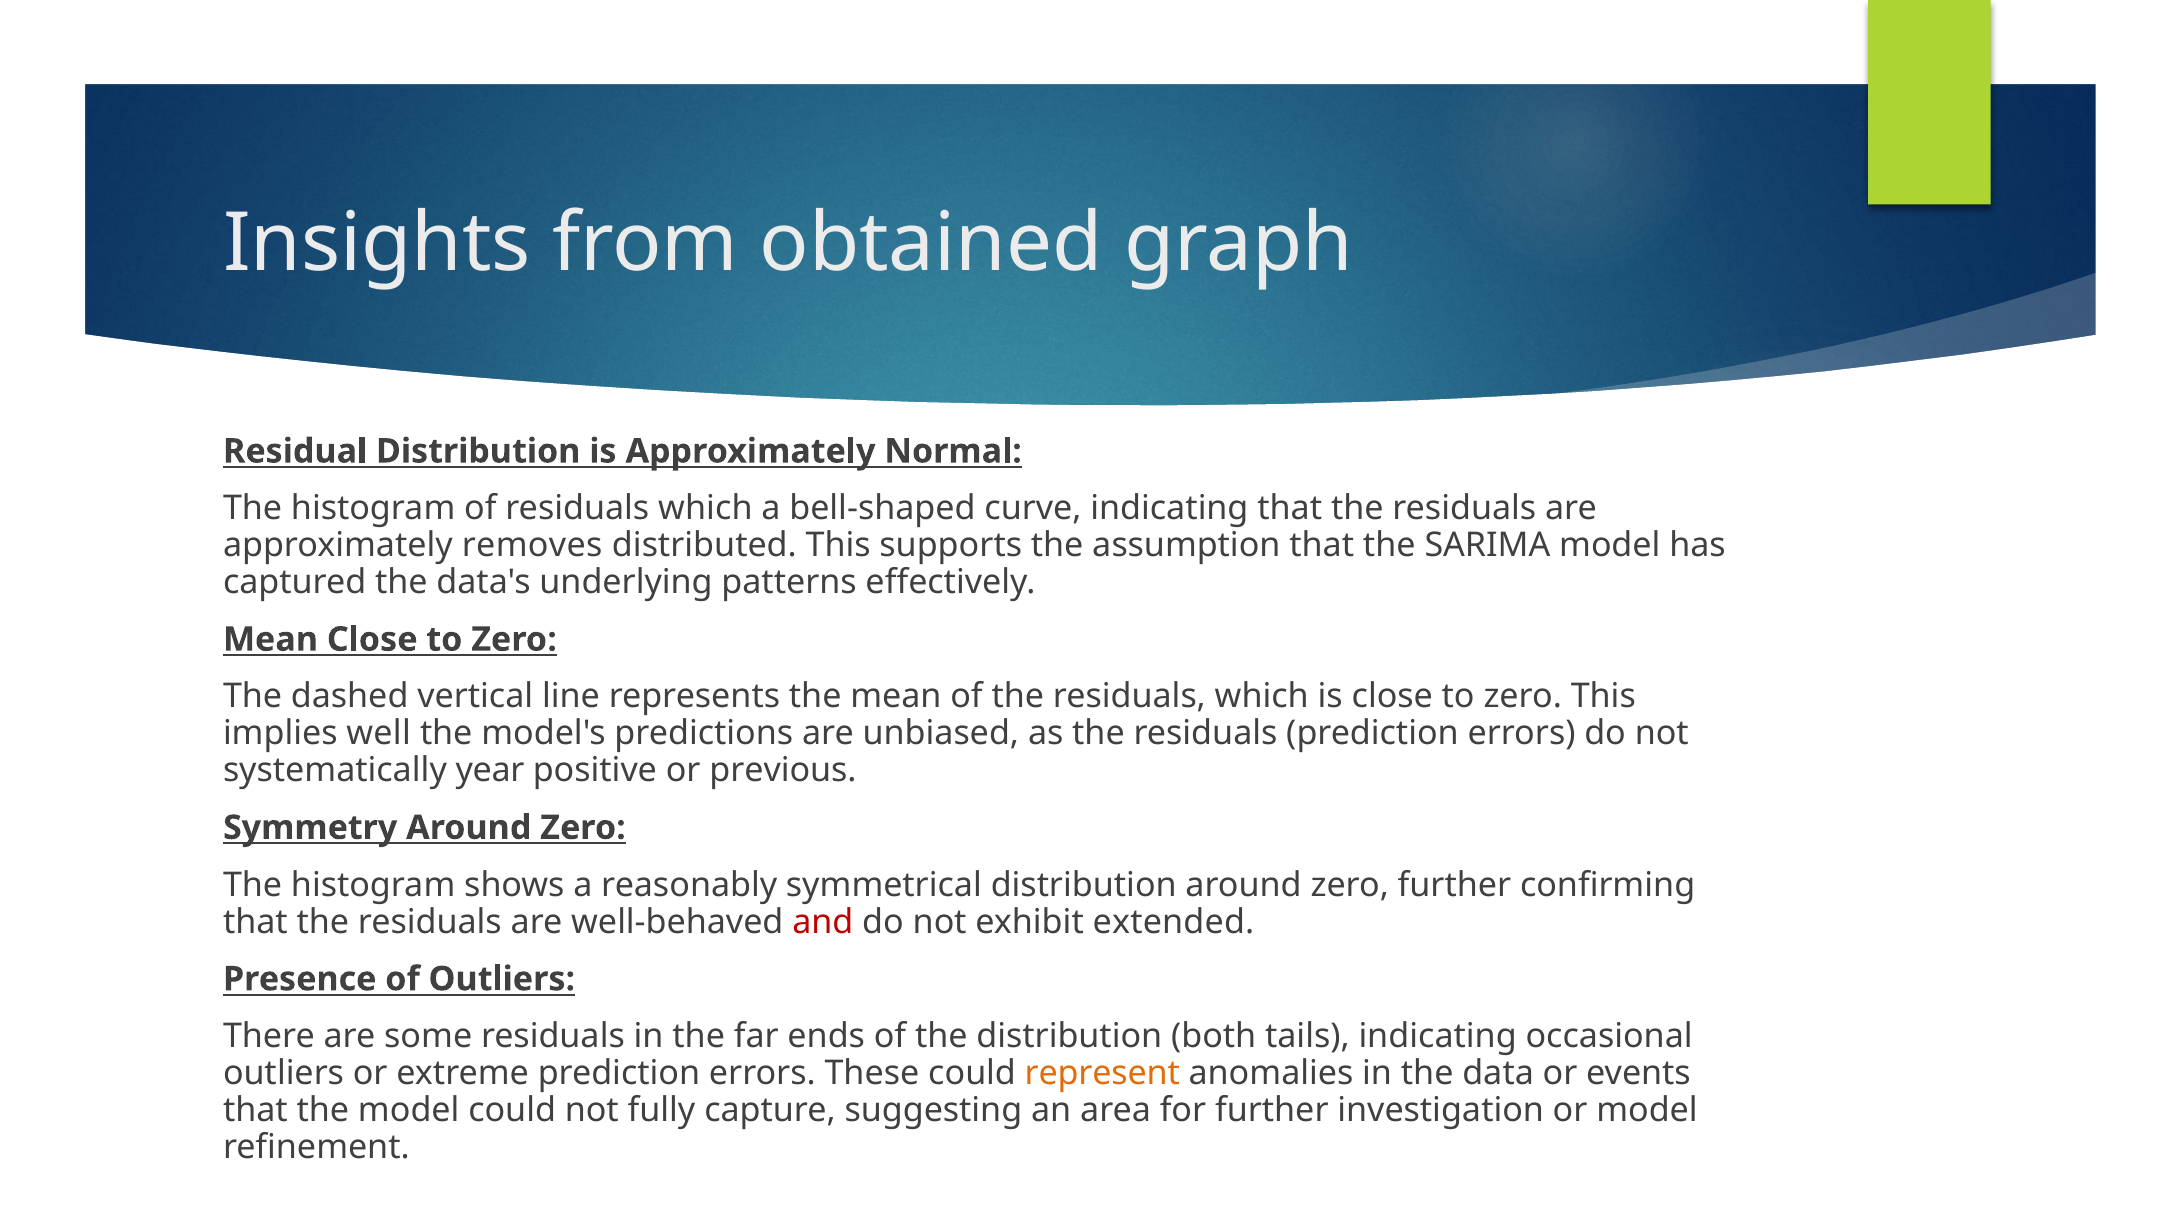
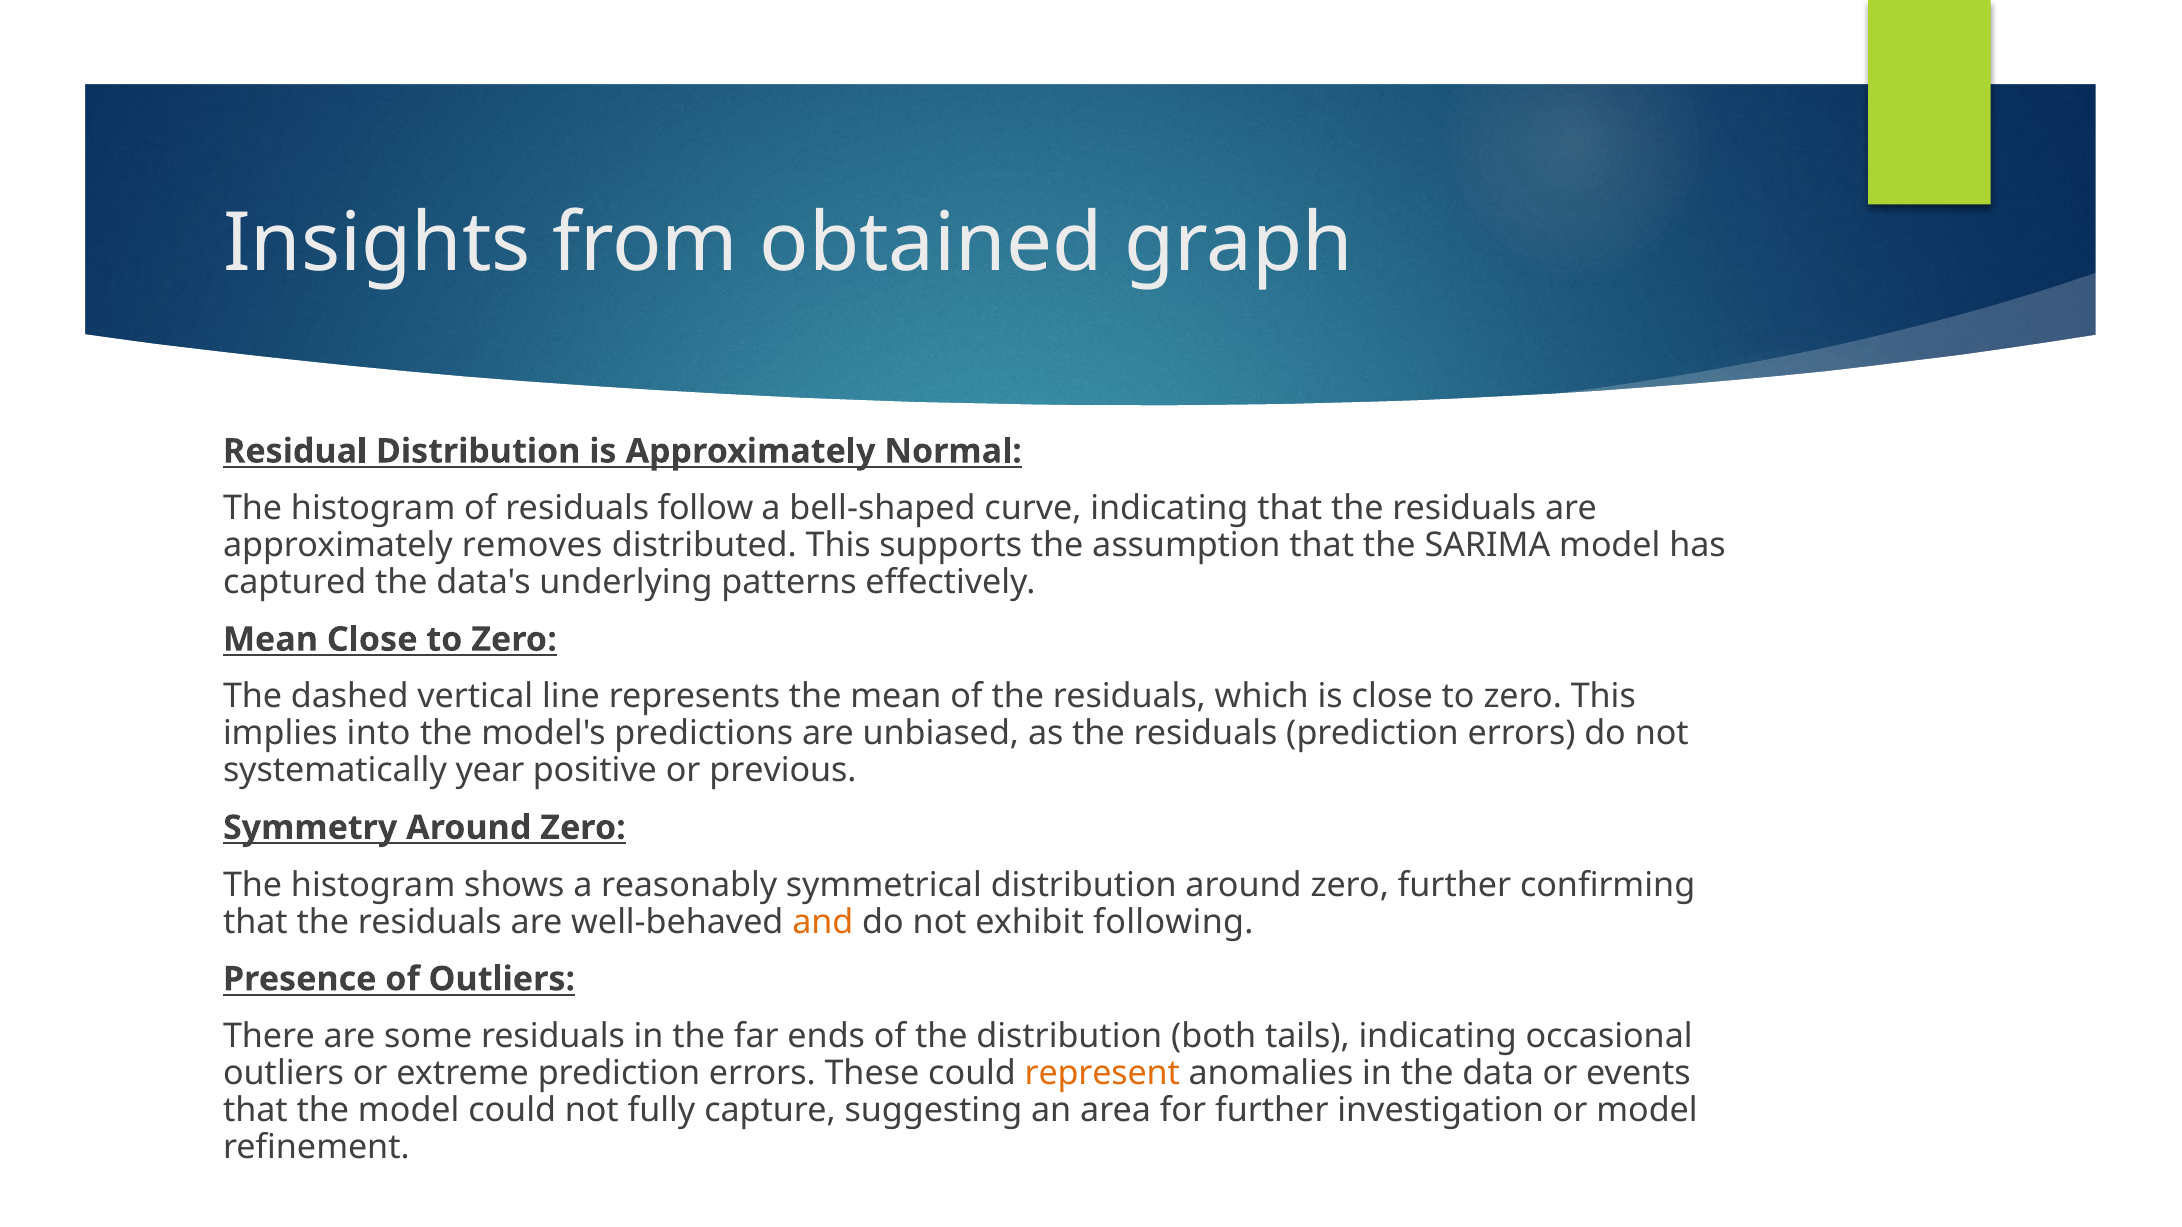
of residuals which: which -> follow
well: well -> into
and colour: red -> orange
extended: extended -> following
